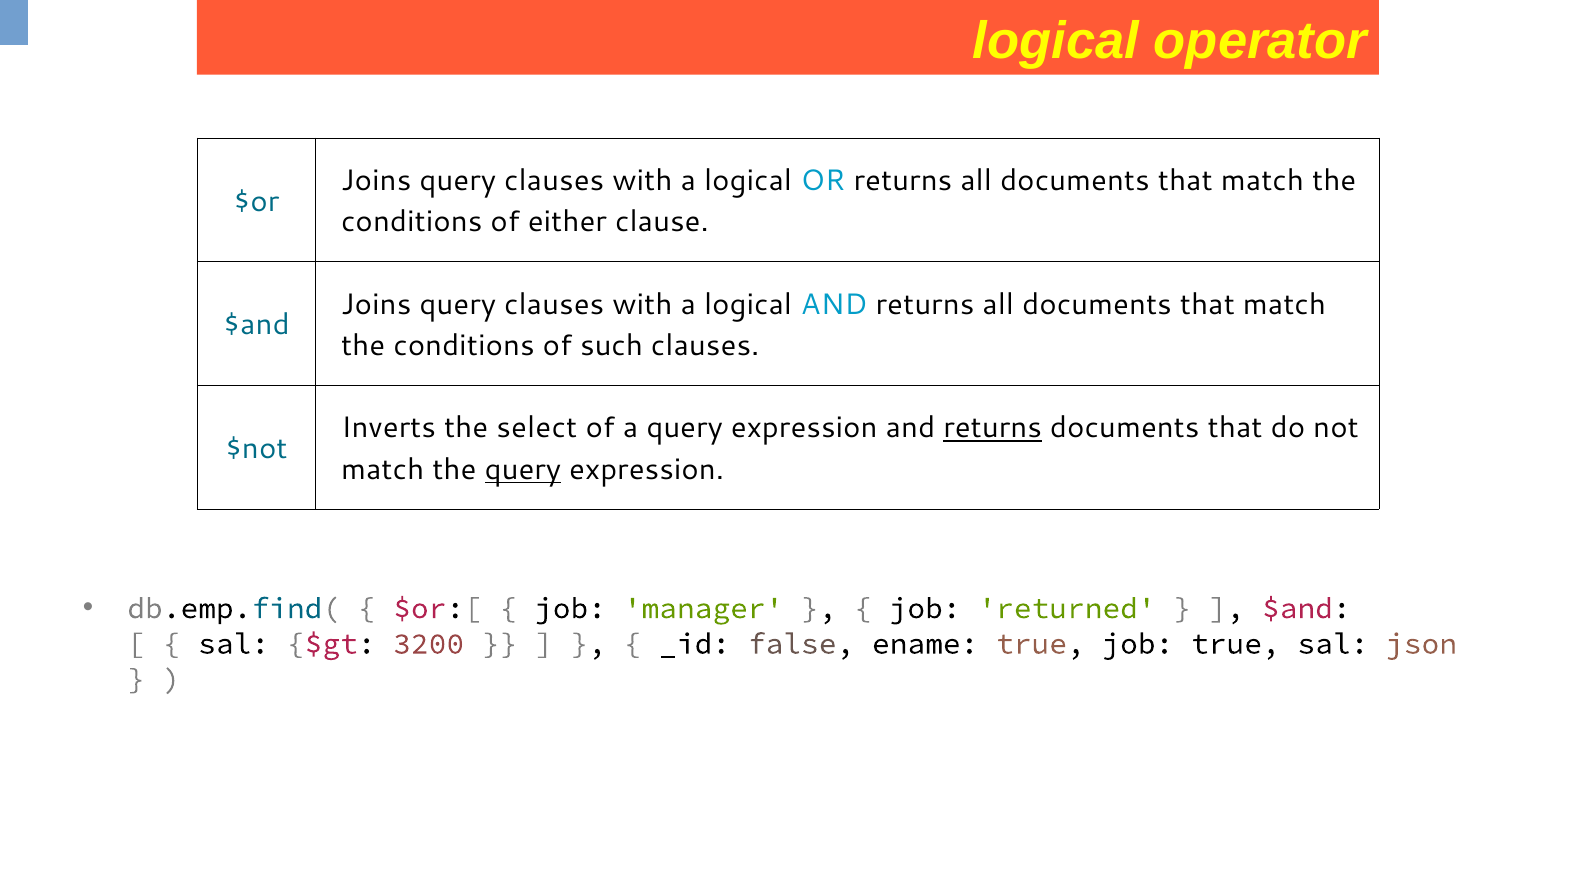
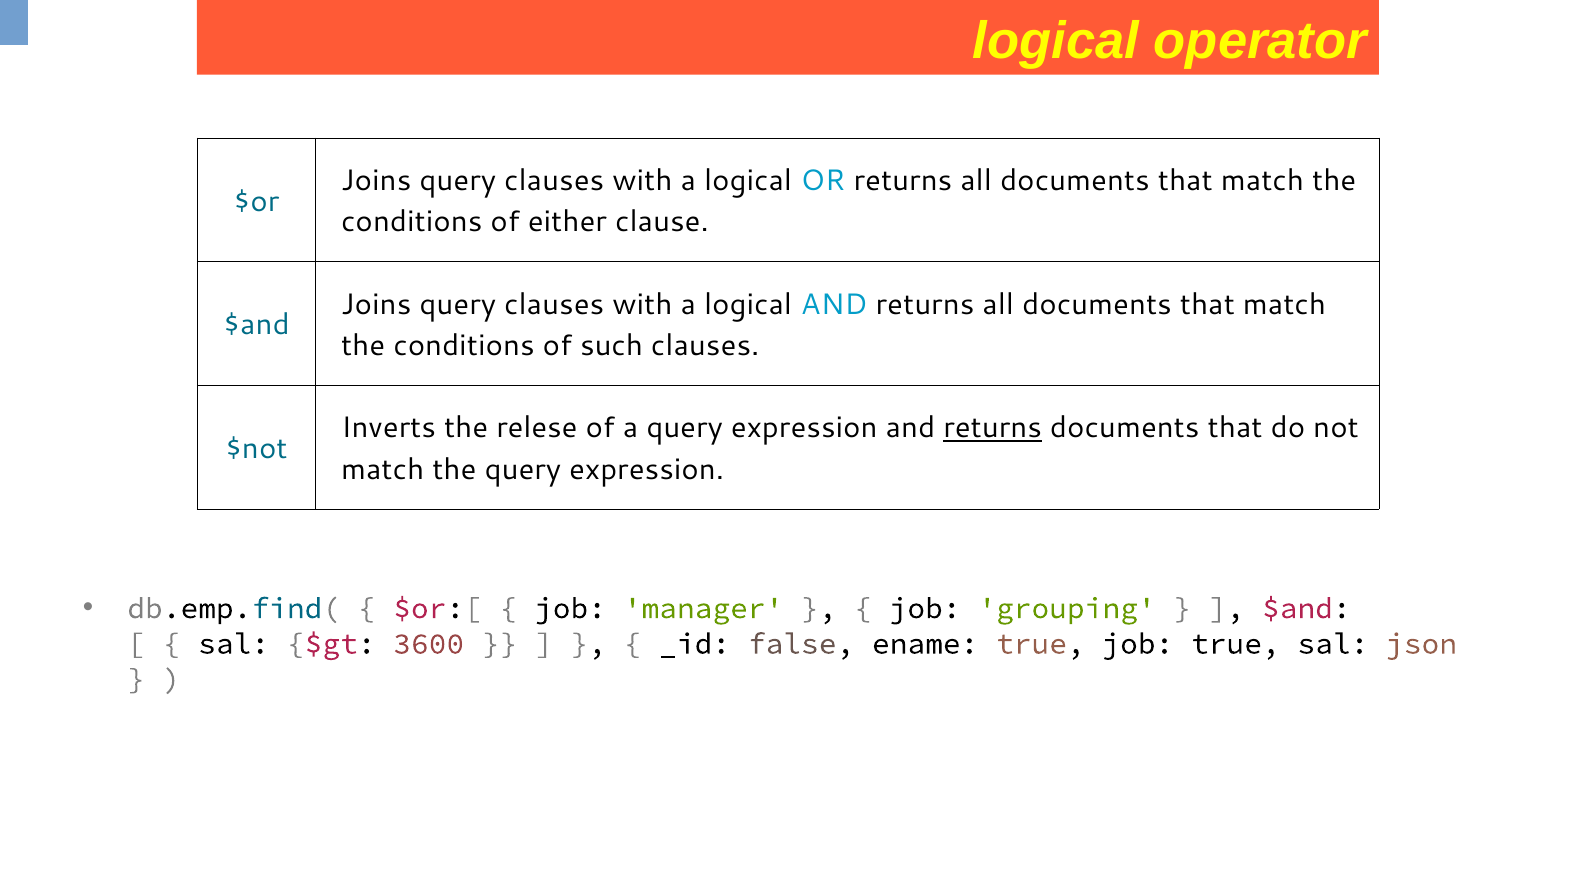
select: select -> relese
query at (523, 470) underline: present -> none
returned: returned -> grouping
3200: 3200 -> 3600
